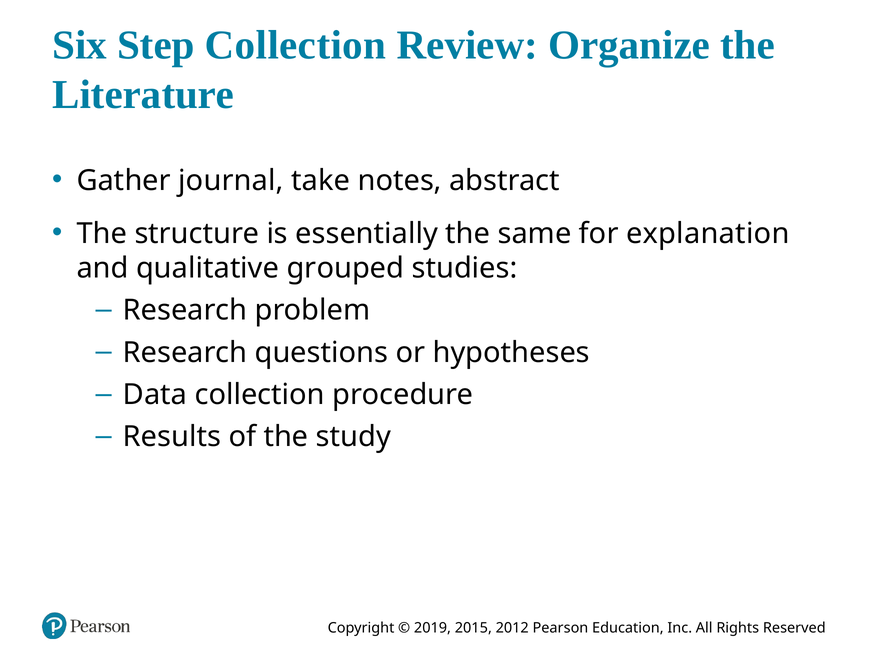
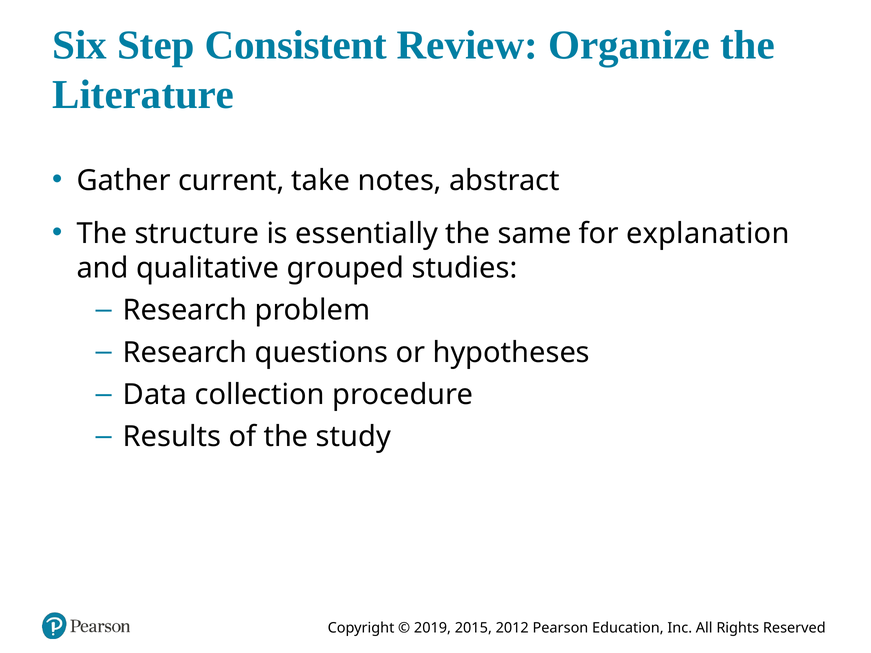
Step Collection: Collection -> Consistent
journal: journal -> current
